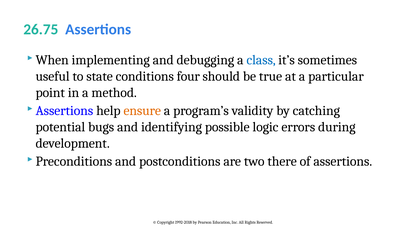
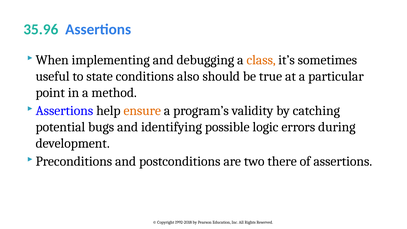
26.75: 26.75 -> 35.96
class colour: blue -> orange
four: four -> also
